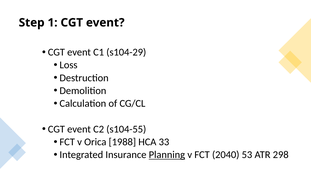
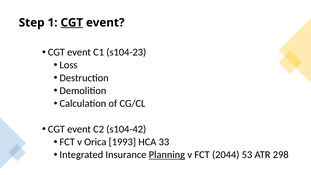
CGT at (72, 23) underline: none -> present
s104-29: s104-29 -> s104-23
s104-55: s104-55 -> s104-42
1988: 1988 -> 1993
2040: 2040 -> 2044
